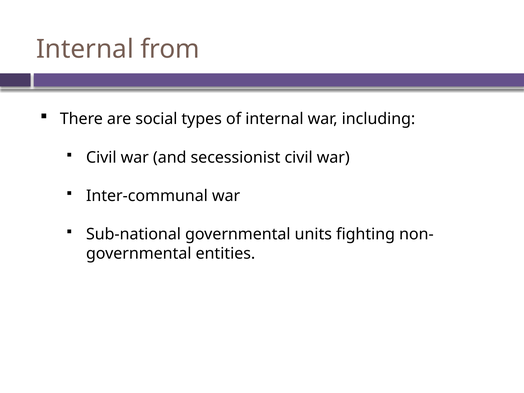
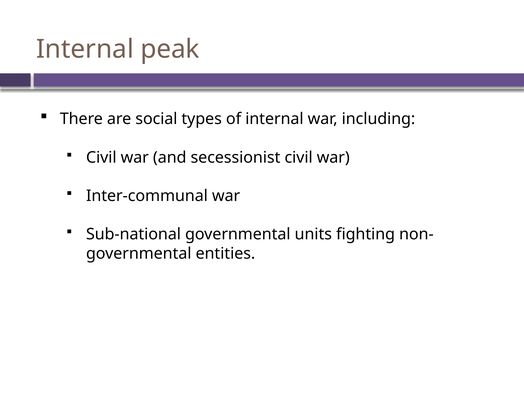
from: from -> peak
